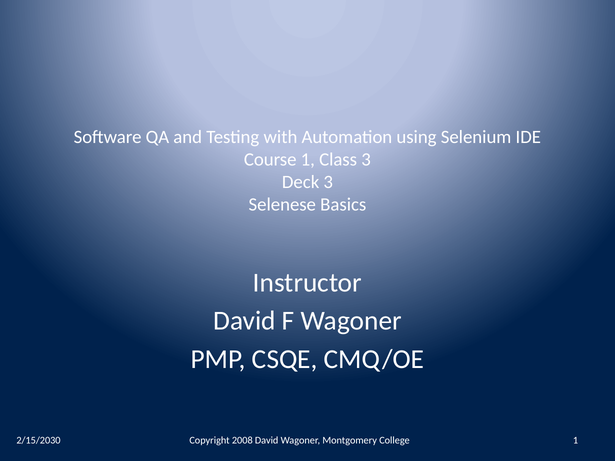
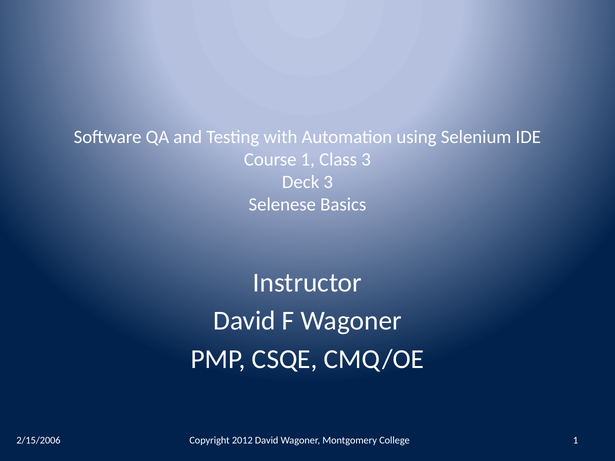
2/15/2030: 2/15/2030 -> 2/15/2006
2008: 2008 -> 2012
